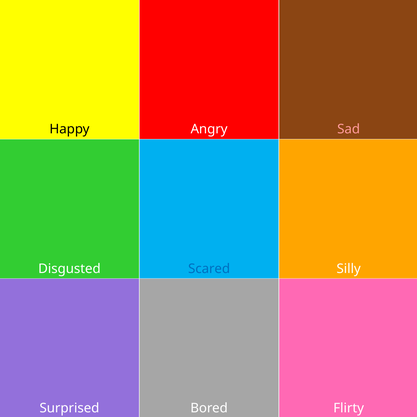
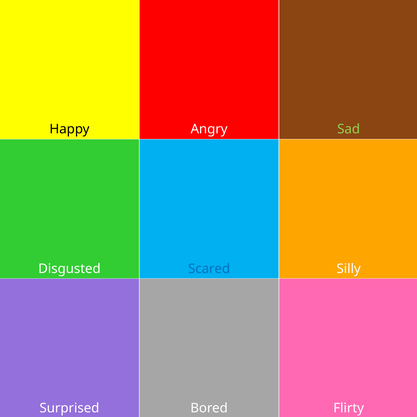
Sad colour: pink -> light green
